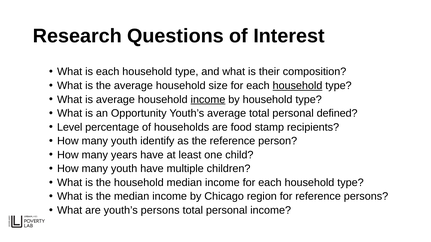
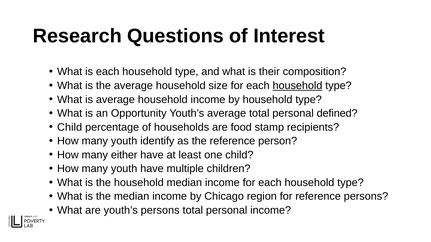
income at (208, 100) underline: present -> none
Level at (70, 127): Level -> Child
years: years -> either
